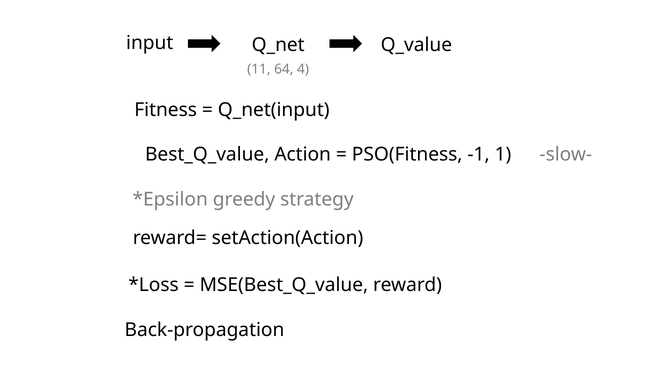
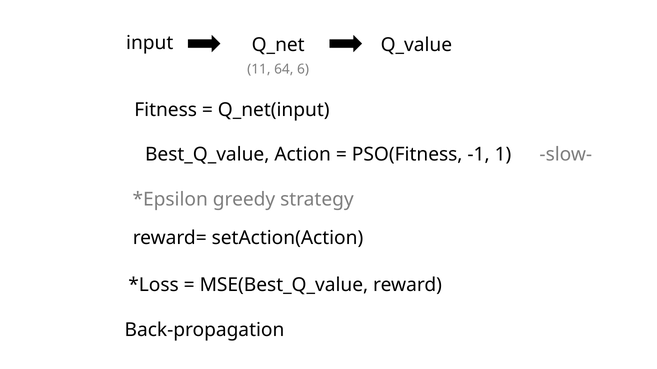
4: 4 -> 6
